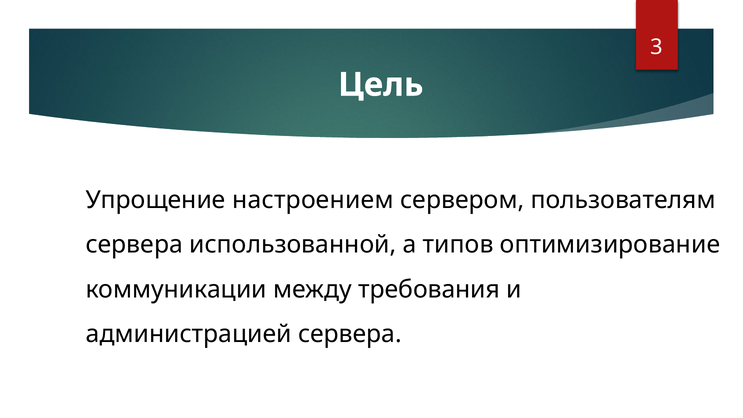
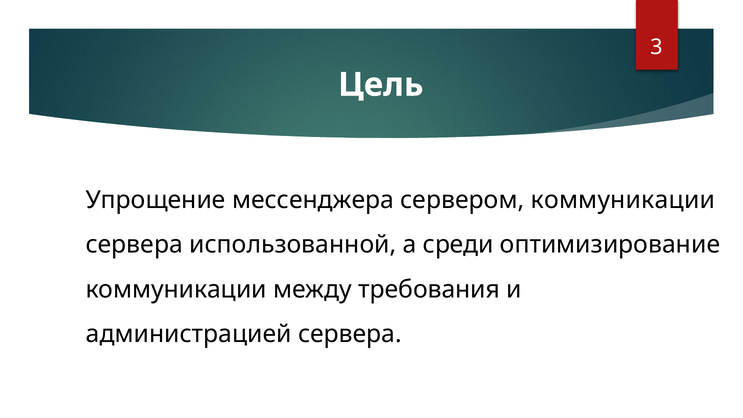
настроением: настроением -> мессенджера
сервером пользователям: пользователям -> коммуникации
типов: типов -> среди
